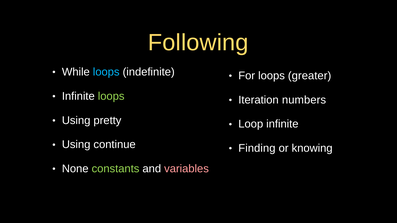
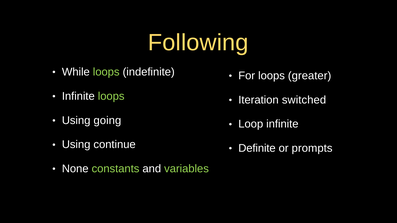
loops at (106, 72) colour: light blue -> light green
numbers: numbers -> switched
pretty: pretty -> going
Finding: Finding -> Definite
knowing: knowing -> prompts
variables colour: pink -> light green
